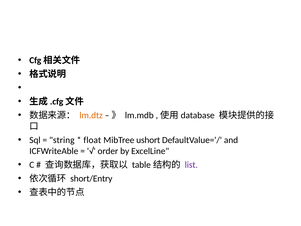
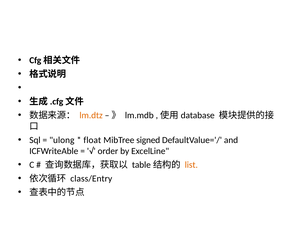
string: string -> ulong
ushort: ushort -> signed
list colour: purple -> orange
short/Entry: short/Entry -> class/Entry
